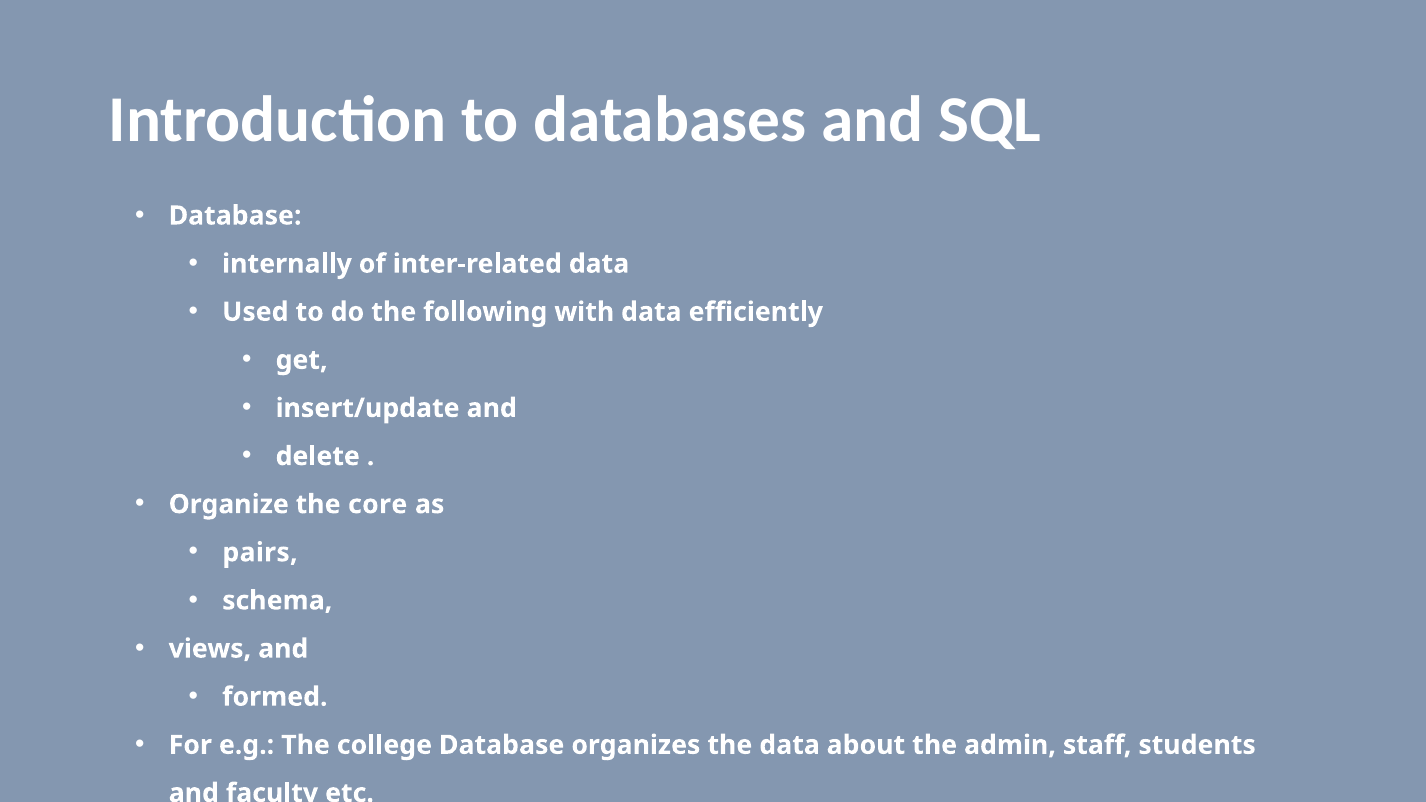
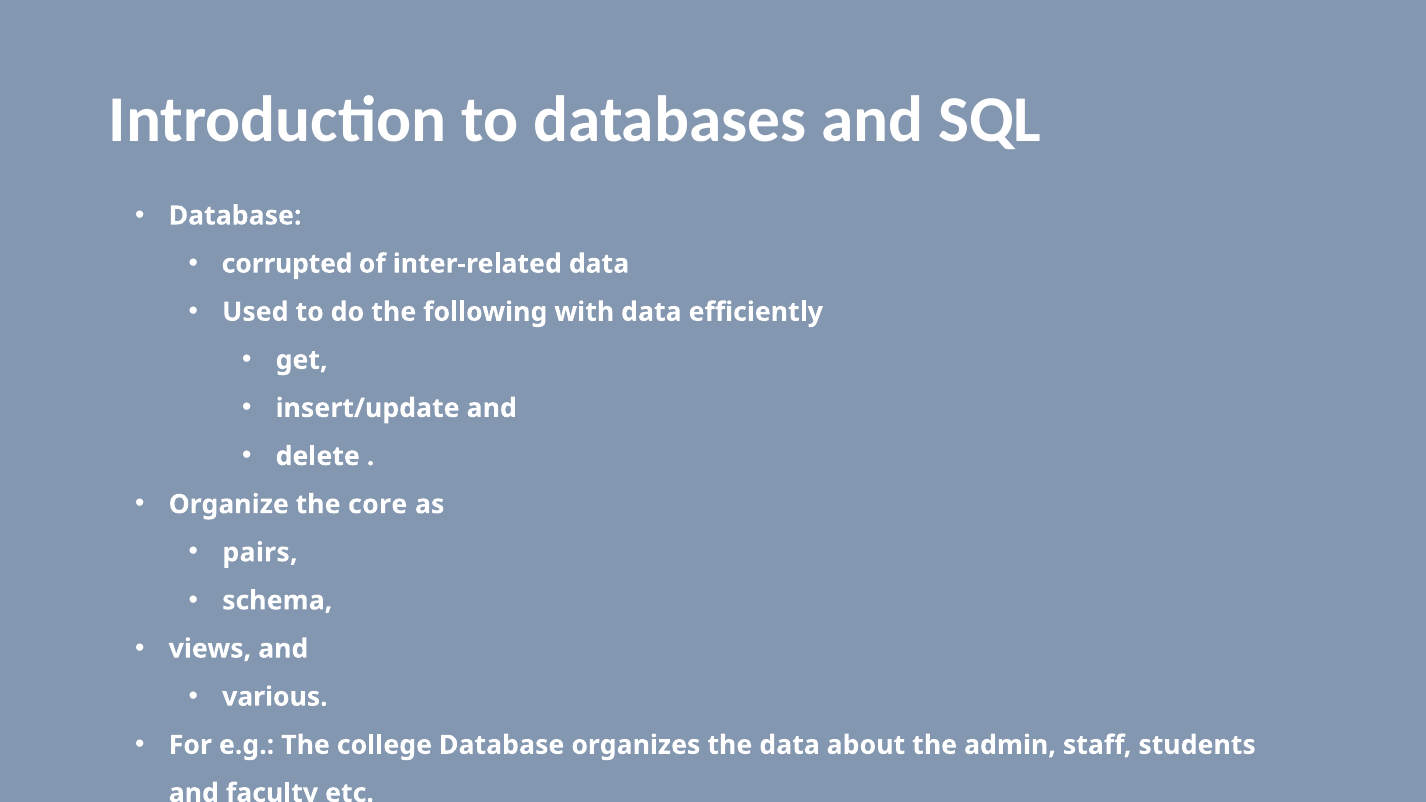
internally: internally -> corrupted
formed: formed -> various
